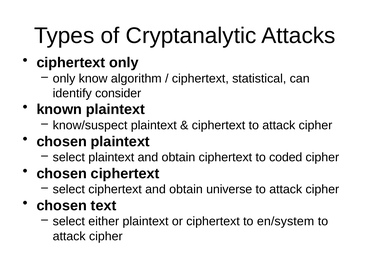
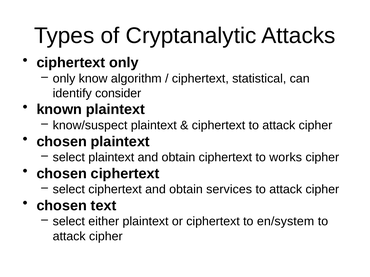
coded: coded -> works
universe: universe -> services
